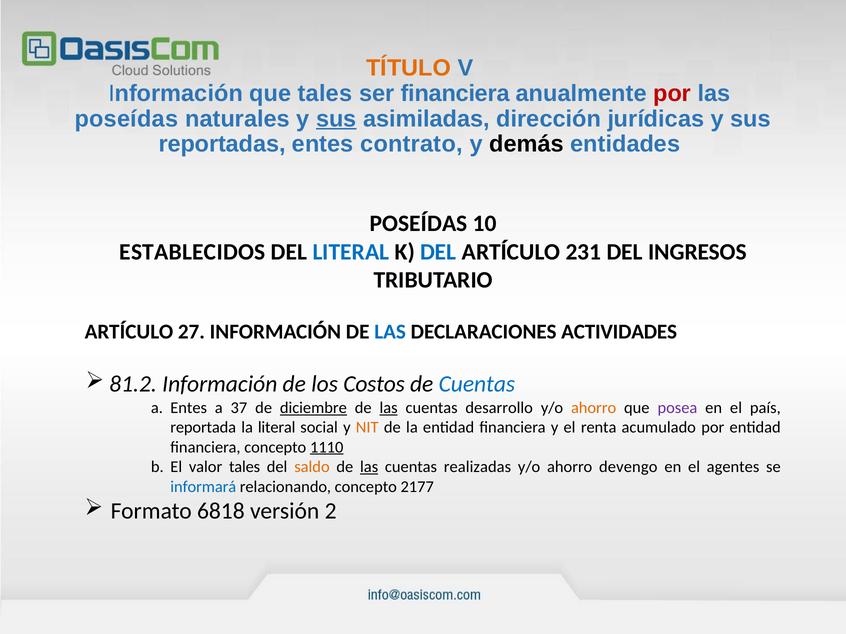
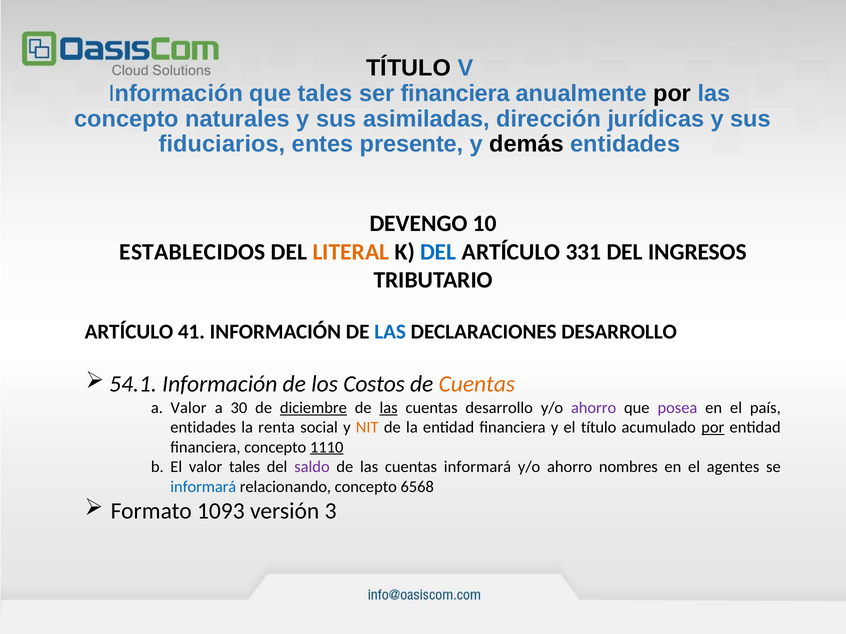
TÍTULO at (409, 68) colour: orange -> black
por at (672, 94) colour: red -> black
poseídas at (126, 119): poseídas -> concepto
sus at (336, 119) underline: present -> none
reportadas: reportadas -> fiduciarios
contrato: contrato -> presente
POSEÍDAS at (419, 224): POSEÍDAS -> DEVENGO
LITERAL at (351, 252) colour: blue -> orange
231: 231 -> 331
27: 27 -> 41
DECLARACIONES ACTIVIDADES: ACTIVIDADES -> DESARROLLO
81.2: 81.2 -> 54.1
Cuentas at (477, 385) colour: blue -> orange
a Entes: Entes -> Valor
37: 37 -> 30
ahorro at (594, 408) colour: orange -> purple
reportada at (203, 428): reportada -> entidades
la literal: literal -> renta
el renta: renta -> título
por at (713, 428) underline: none -> present
saldo colour: orange -> purple
las at (369, 467) underline: present -> none
cuentas realizadas: realizadas -> informará
devengo: devengo -> nombres
2177: 2177 -> 6568
6818: 6818 -> 1093
2: 2 -> 3
